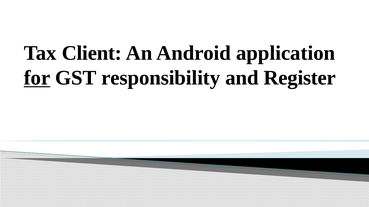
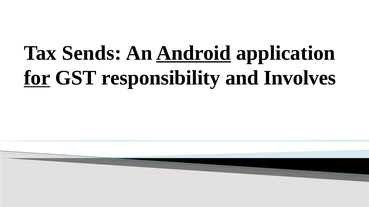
Client: Client -> Sends
Android underline: none -> present
Register: Register -> Involves
